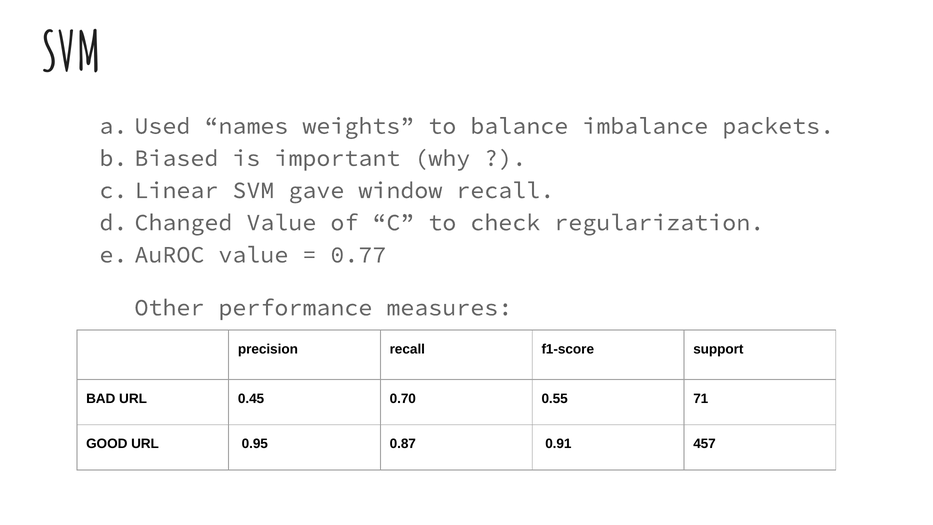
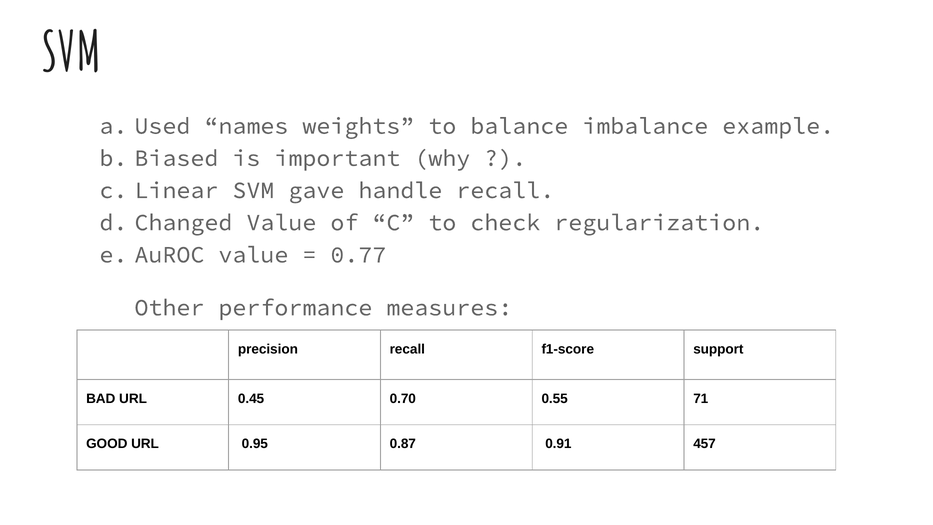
packets: packets -> example
window: window -> handle
